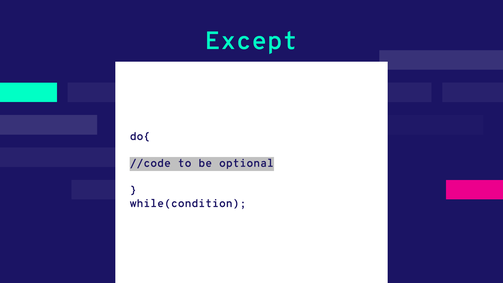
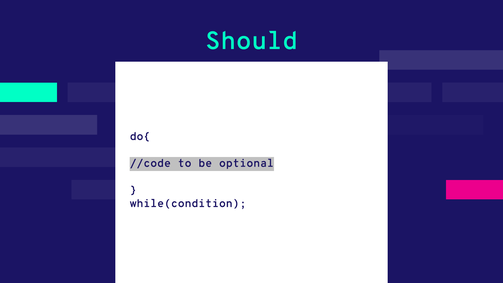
Except: Except -> Should
